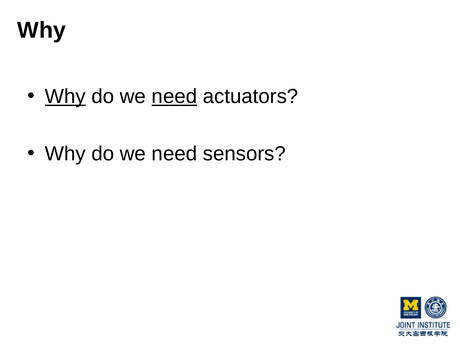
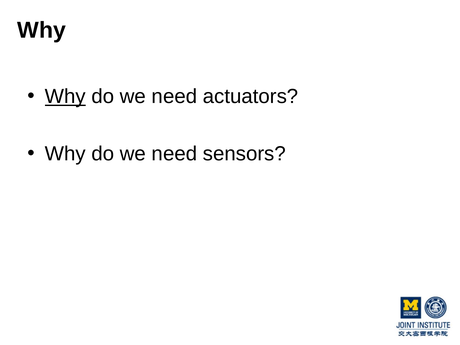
need at (174, 96) underline: present -> none
